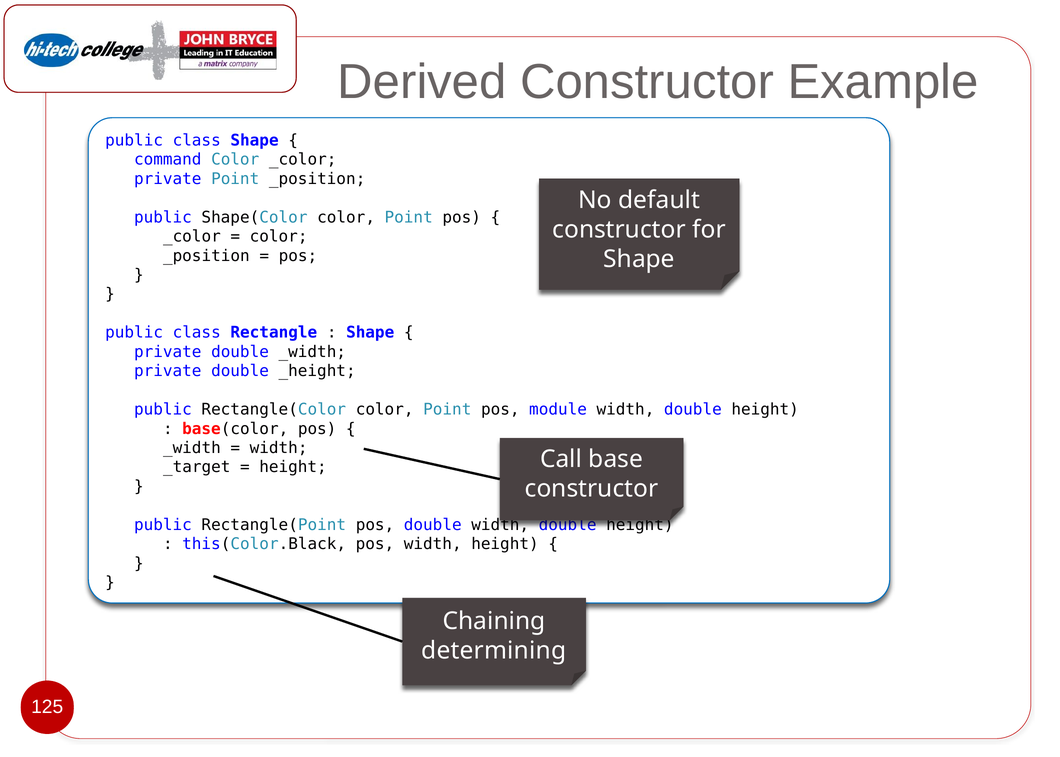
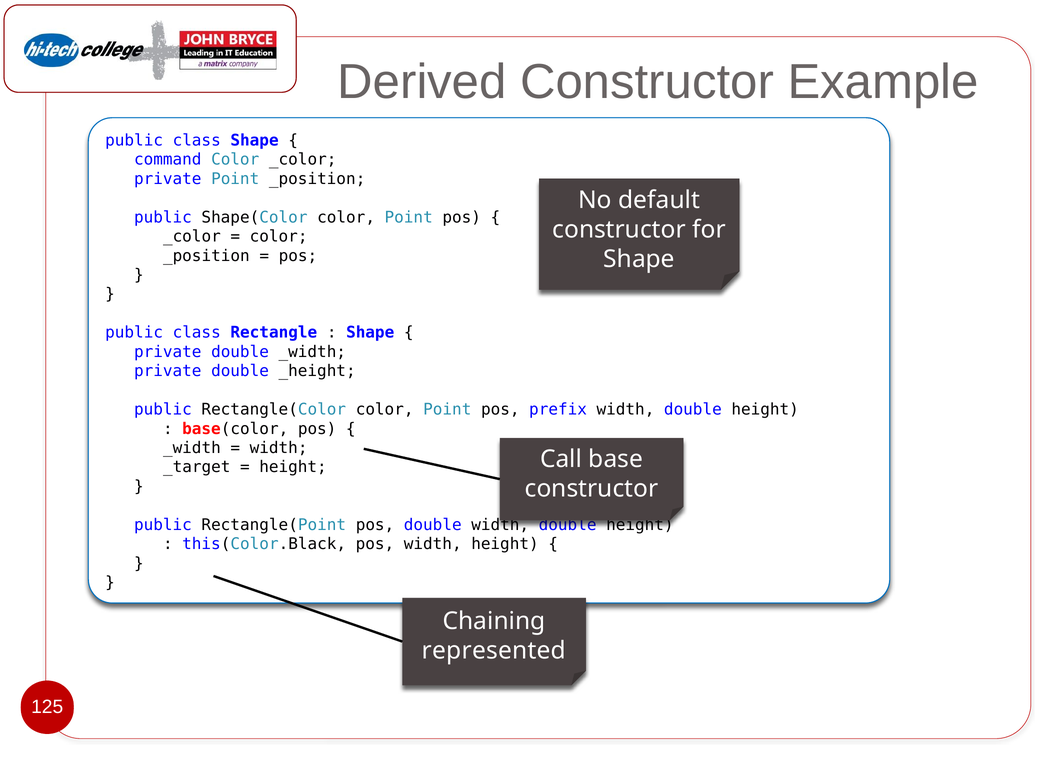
module: module -> prefix
determining: determining -> represented
